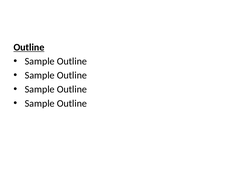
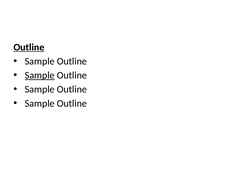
Sample at (40, 75) underline: none -> present
